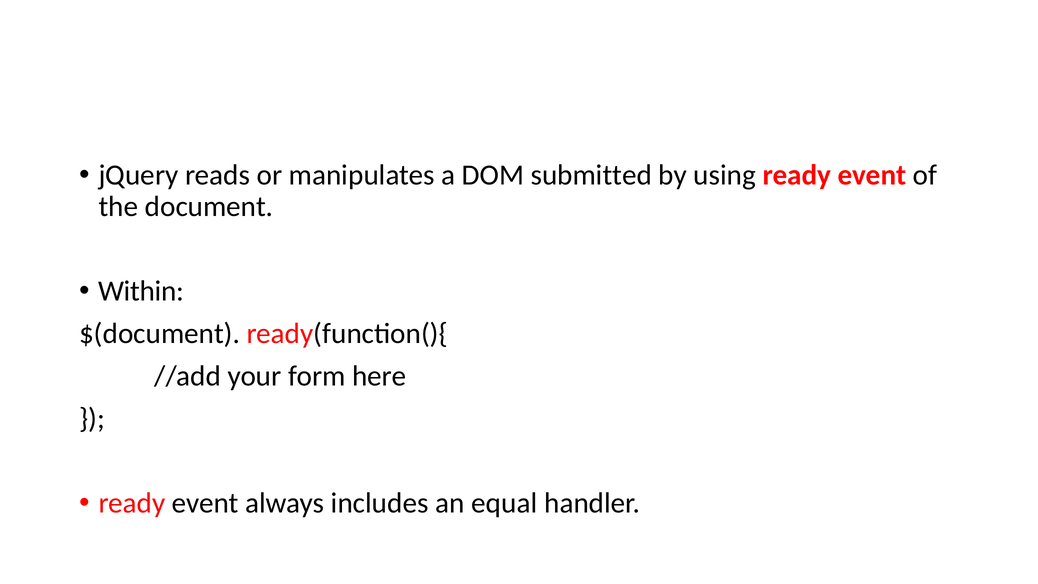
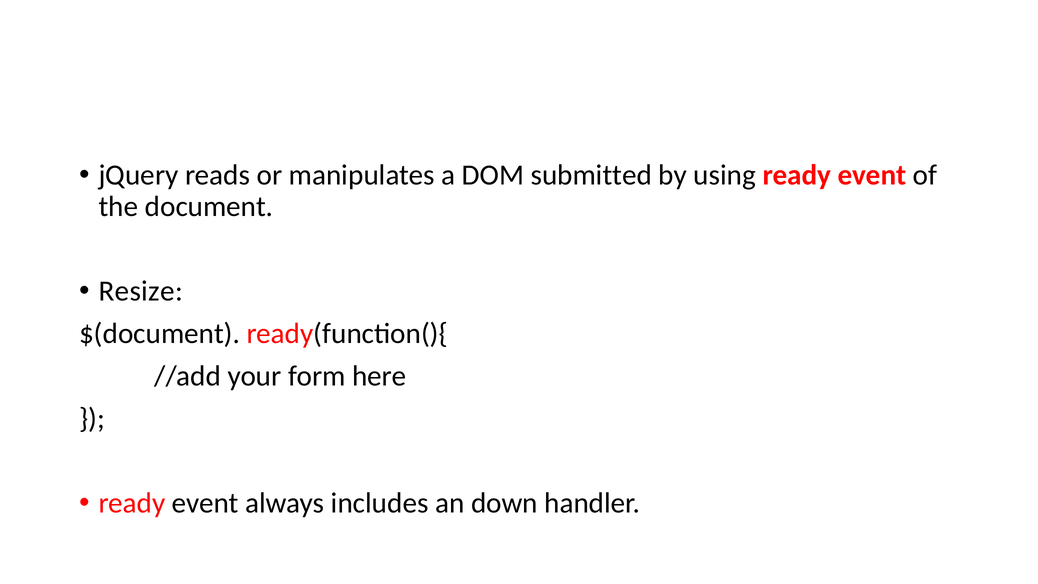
Within: Within -> Resize
equal: equal -> down
